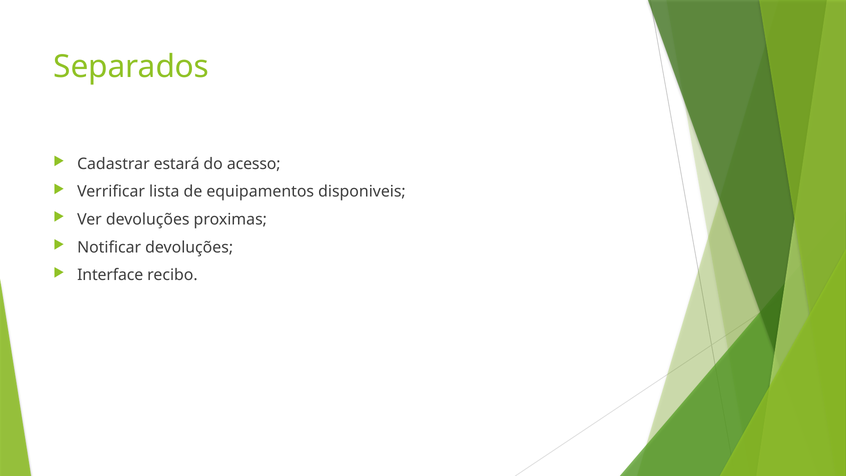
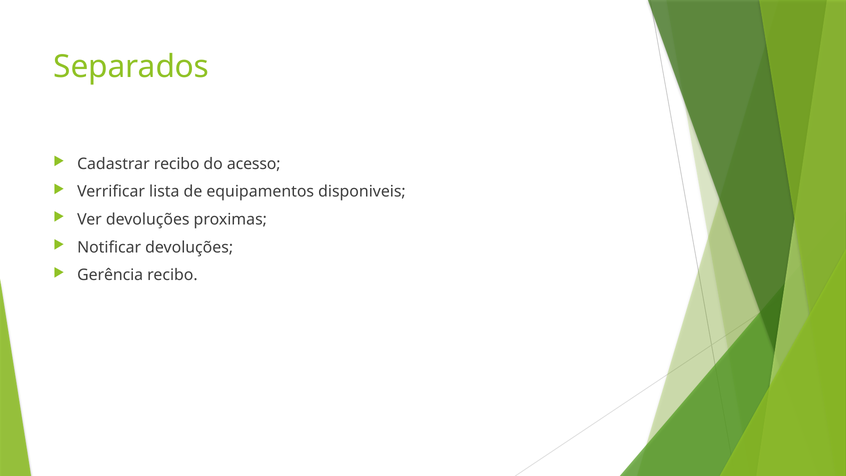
Cadastrar estará: estará -> recibo
Interface: Interface -> Gerência
